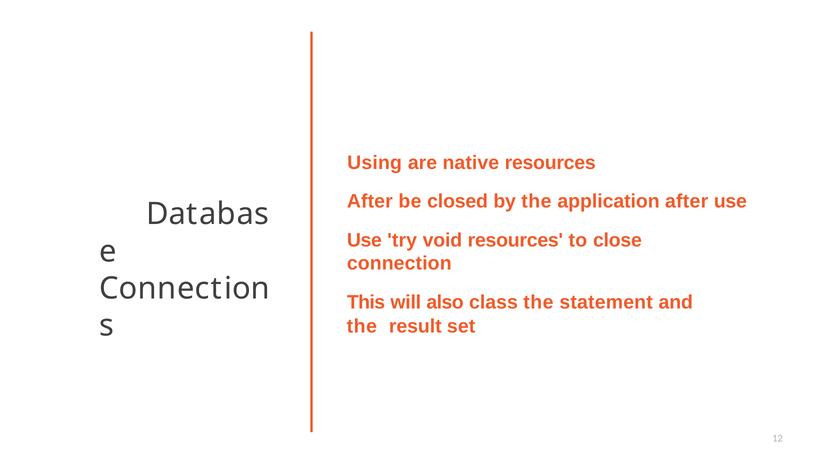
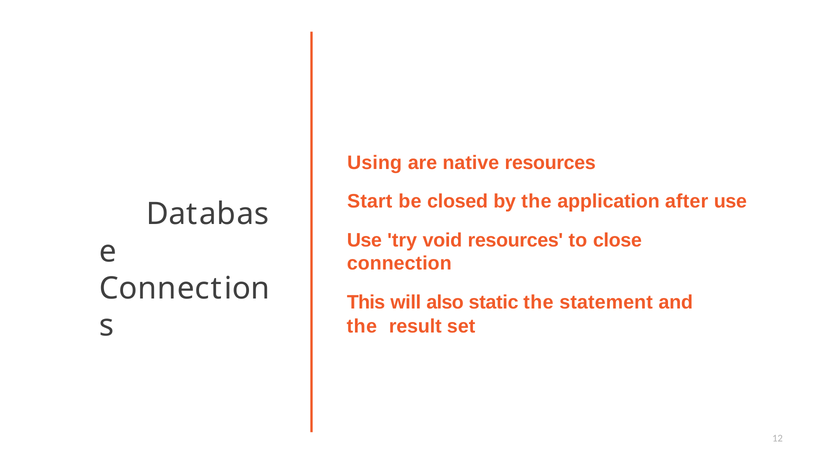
After at (370, 201): After -> Start
class: class -> static
